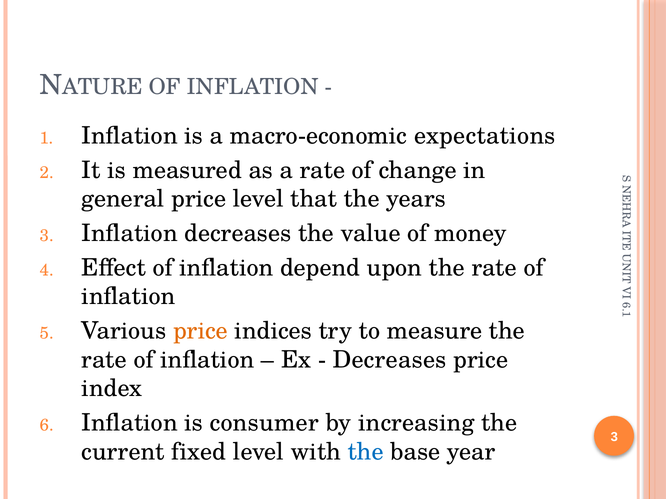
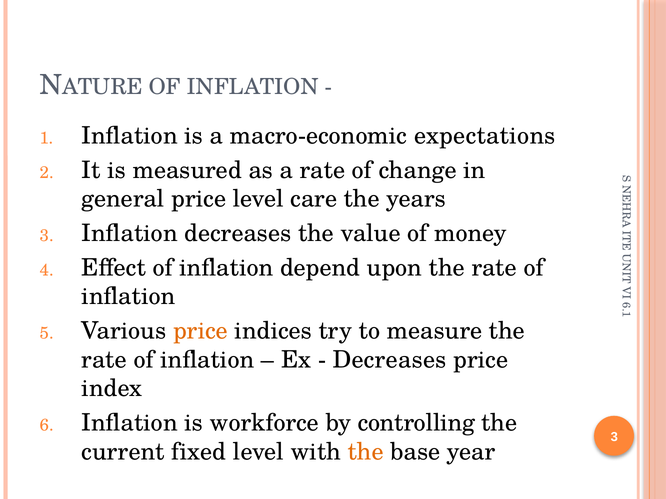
that: that -> care
consumer: consumer -> workforce
increasing: increasing -> controlling
the at (366, 452) colour: blue -> orange
